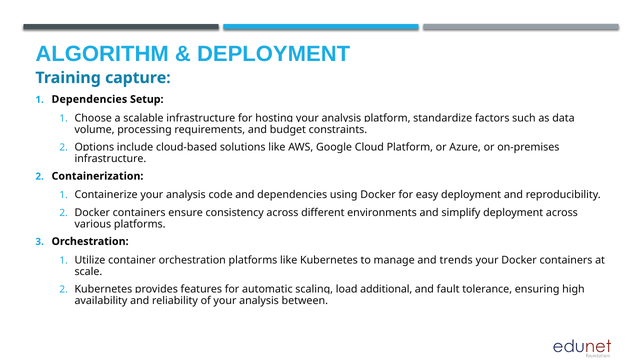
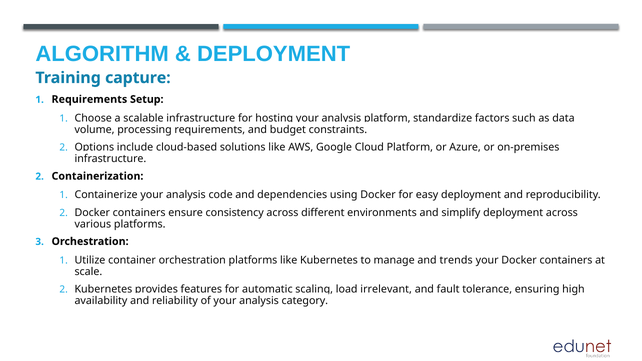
Dependencies at (89, 99): Dependencies -> Requirements
additional: additional -> irrelevant
between: between -> category
